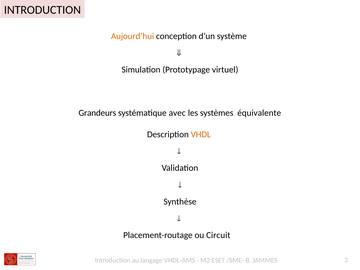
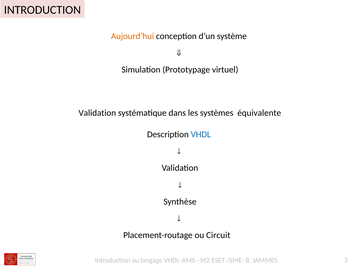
Grandeurs at (97, 113): Grandeurs -> Validation
avec: avec -> dans
VHDL colour: orange -> blue
